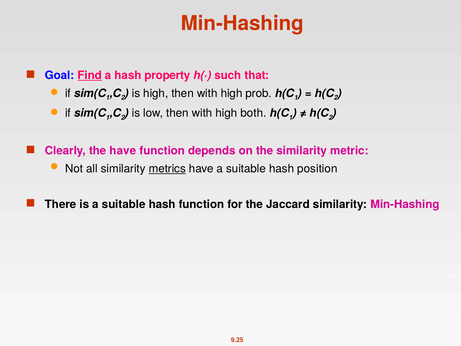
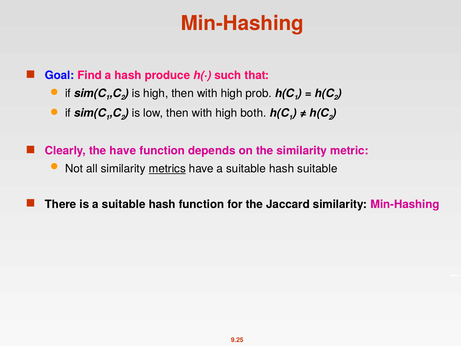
Find underline: present -> none
property: property -> produce
hash position: position -> suitable
